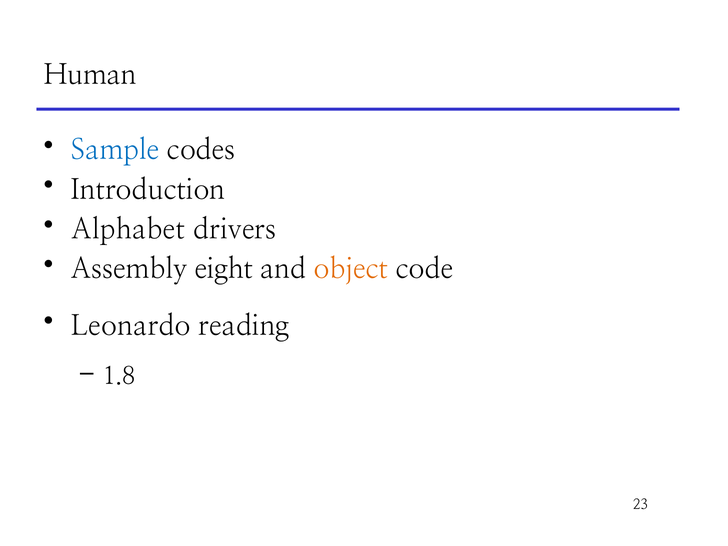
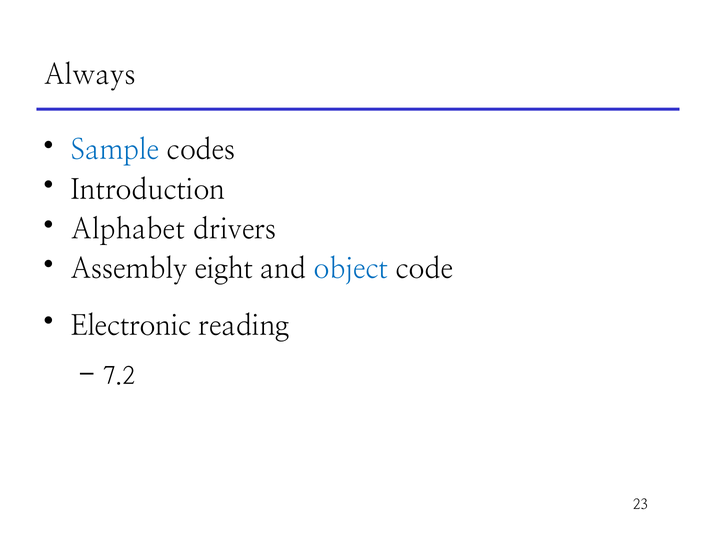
Human: Human -> Always
object colour: orange -> blue
Leonardo: Leonardo -> Electronic
1.8: 1.8 -> 7.2
